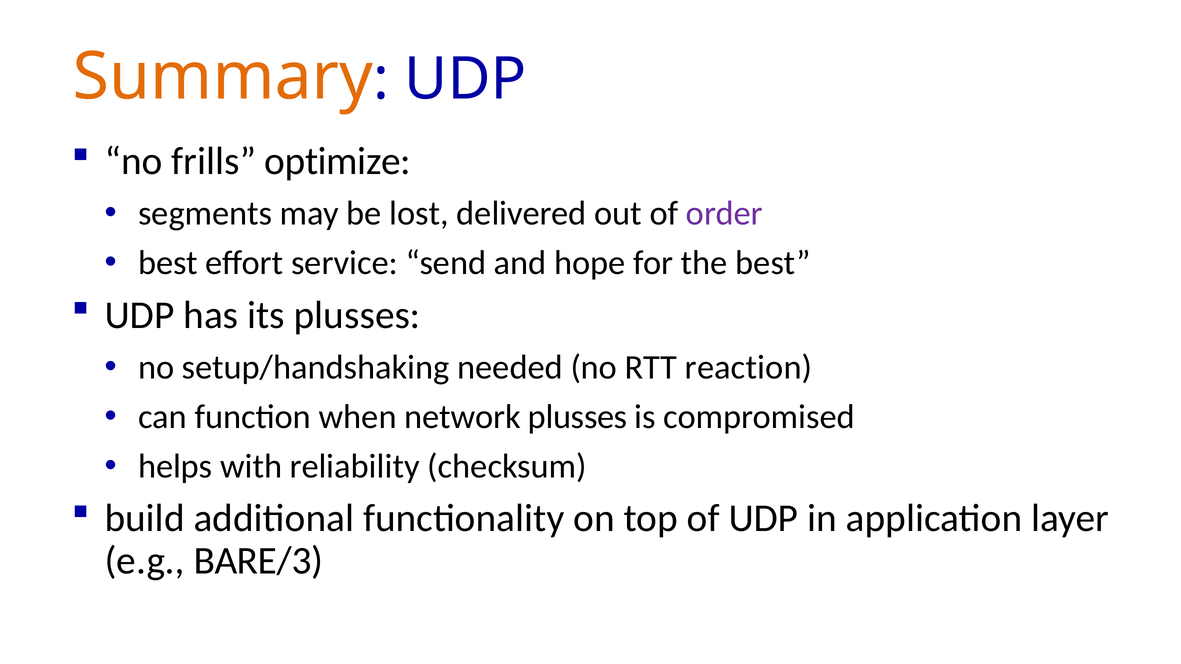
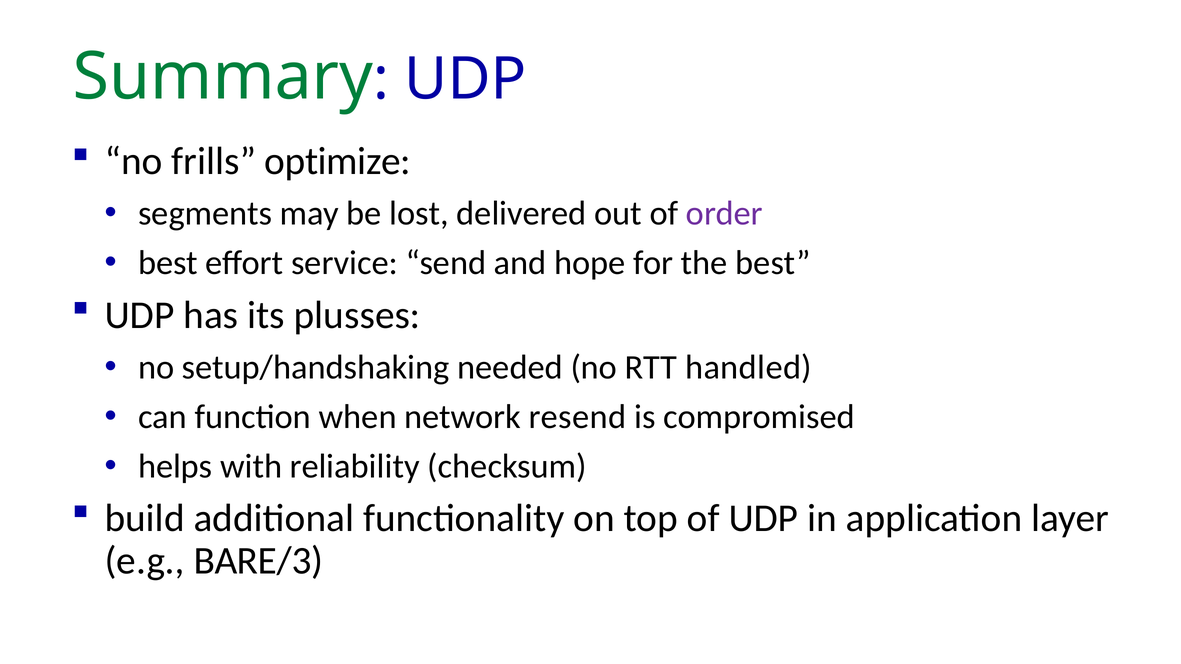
Summary colour: orange -> green
reaction: reaction -> handled
network plusses: plusses -> resend
